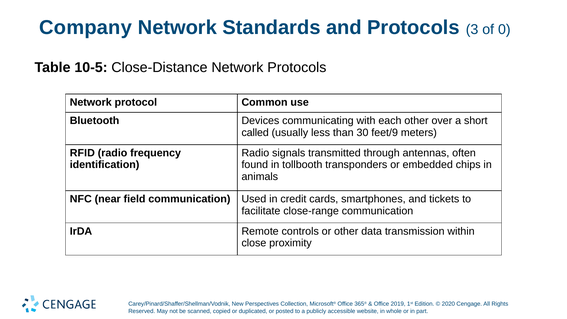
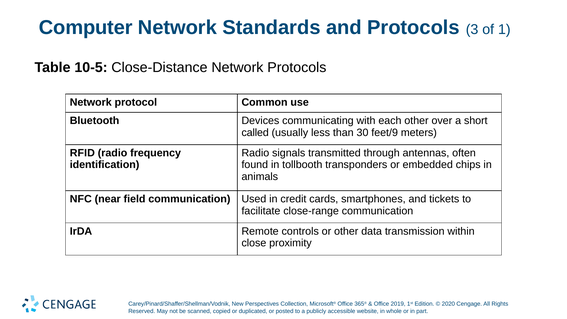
Company: Company -> Computer
0: 0 -> 1
